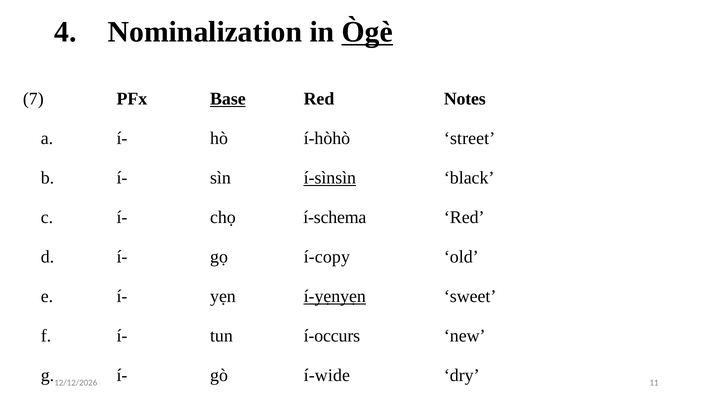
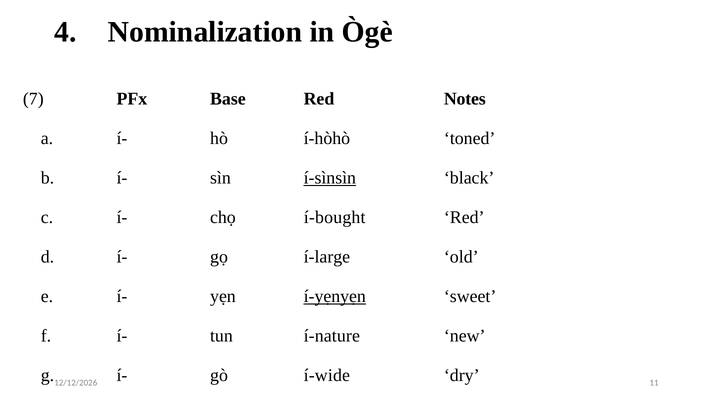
Ògè underline: present -> none
Base underline: present -> none
street: street -> toned
í-schema: í-schema -> í-bought
í-copy: í-copy -> í-large
í-occurs: í-occurs -> í-nature
